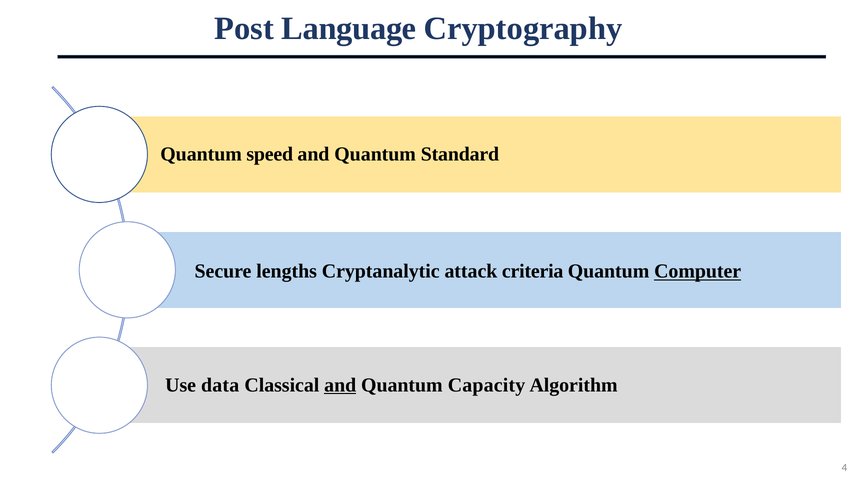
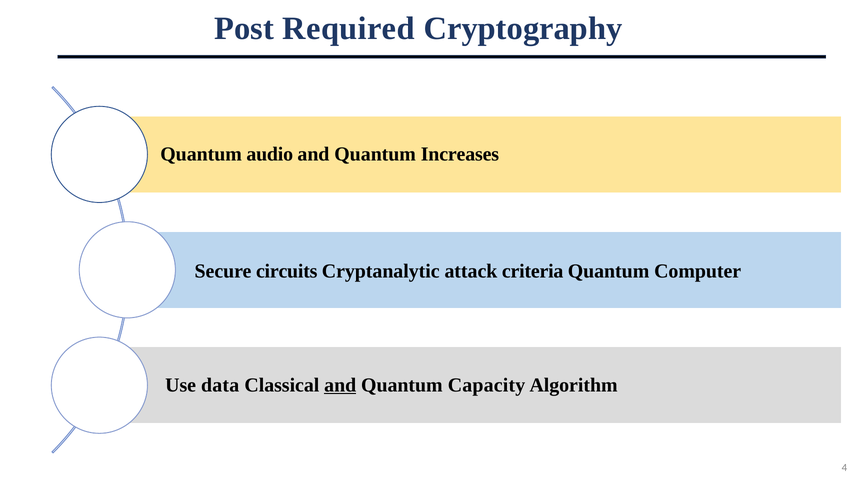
Language: Language -> Required
speed: speed -> audio
Standard: Standard -> Increases
lengths: lengths -> circuits
Computer underline: present -> none
